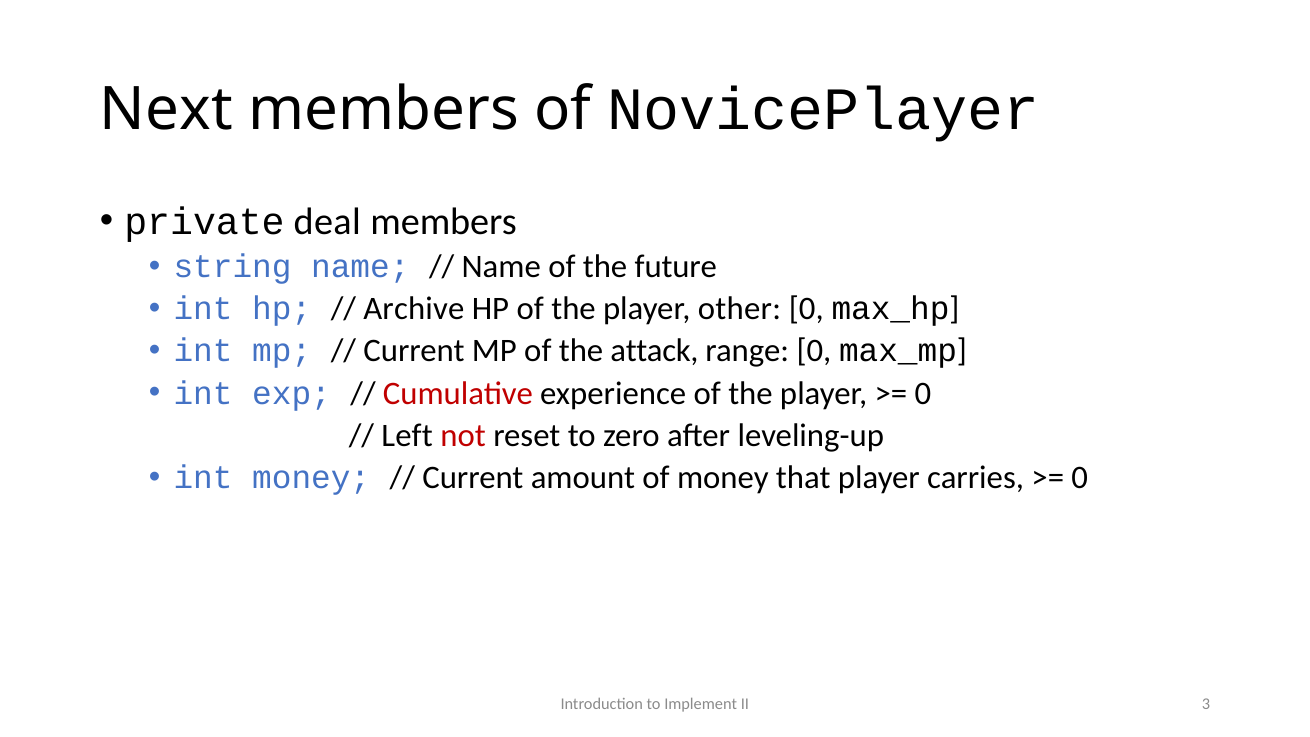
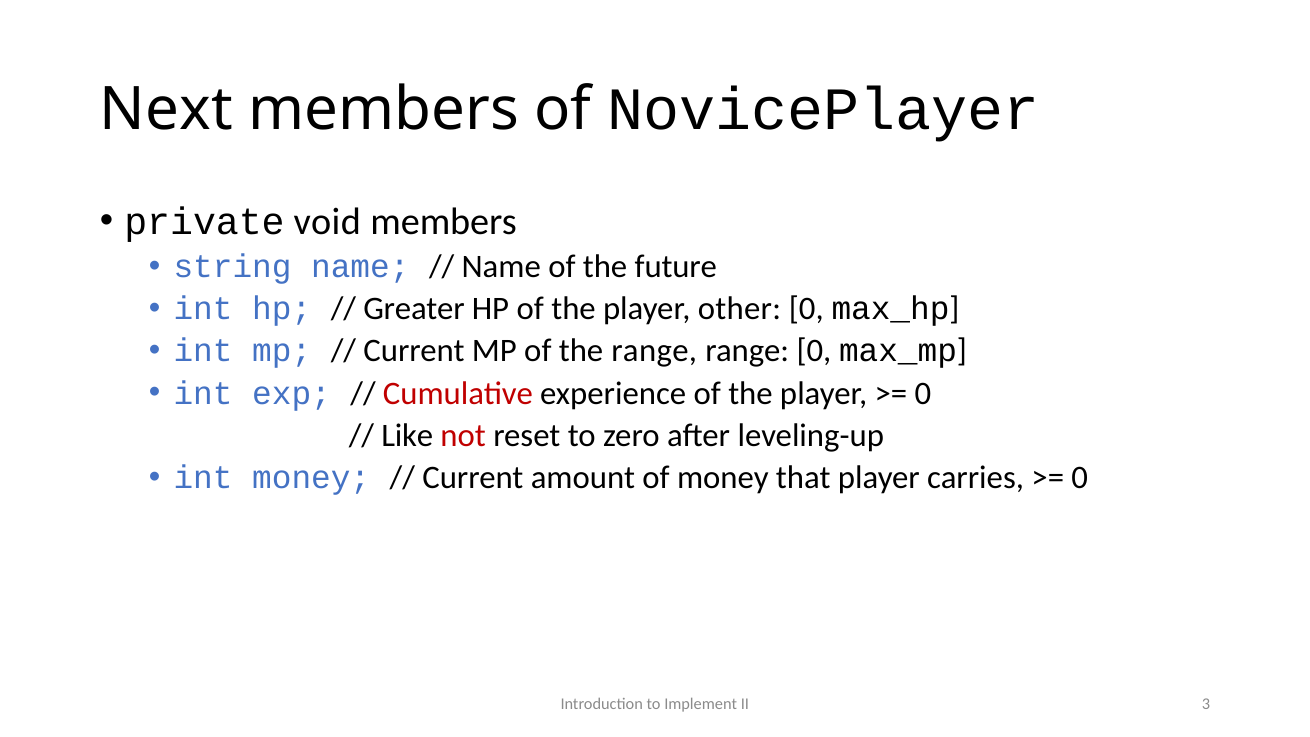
deal: deal -> void
Archive: Archive -> Greater
the attack: attack -> range
Left: Left -> Like
